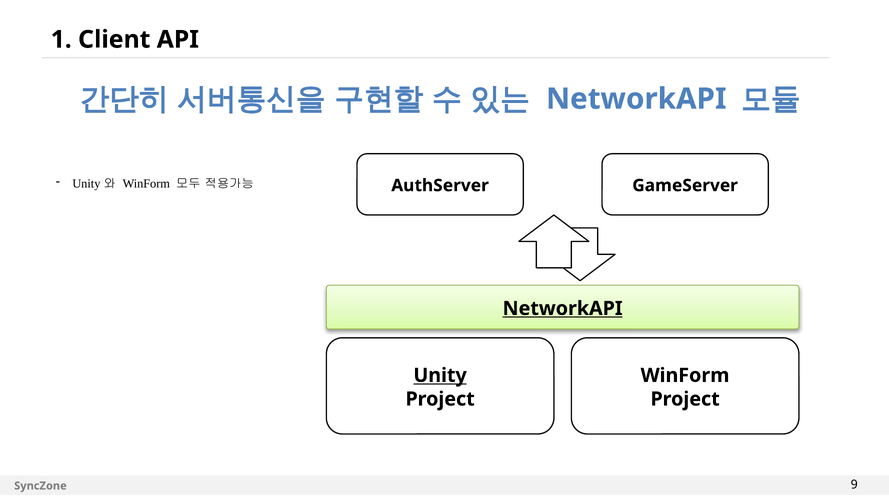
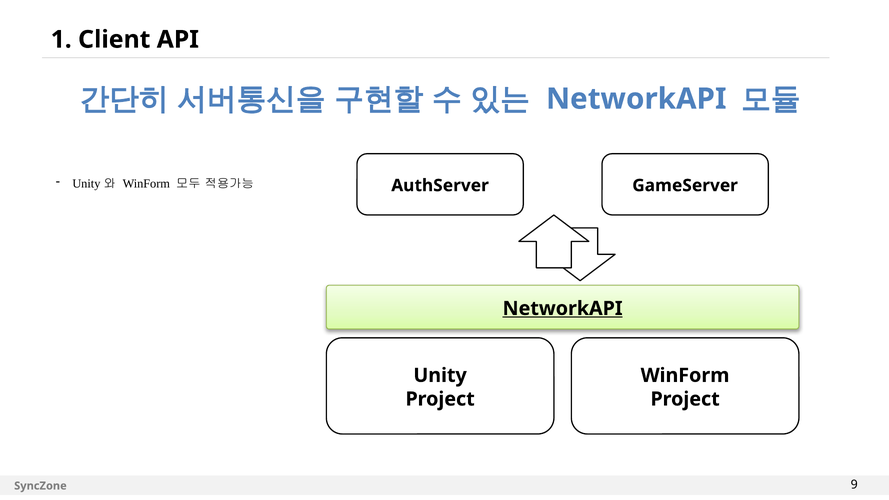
Unity underline: present -> none
